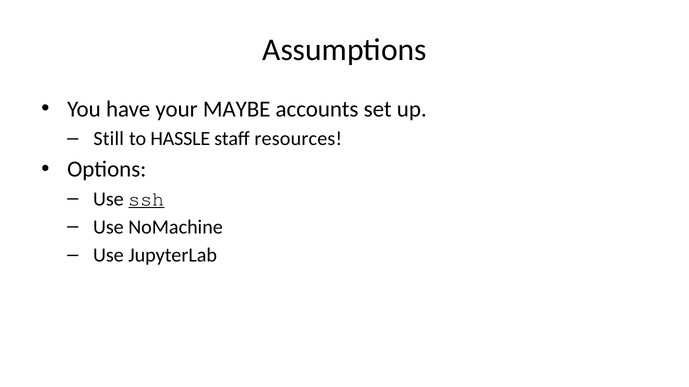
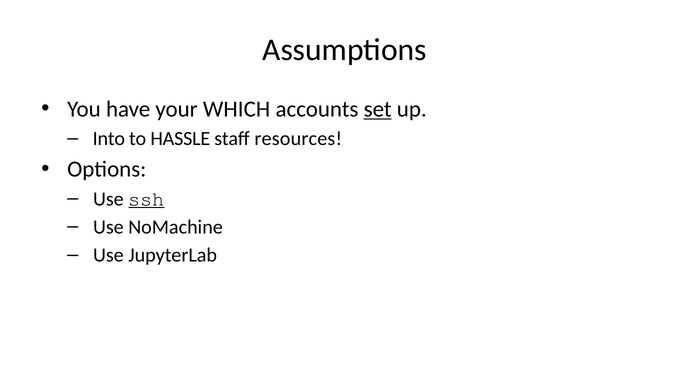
MAYBE: MAYBE -> WHICH
set underline: none -> present
Still: Still -> Into
